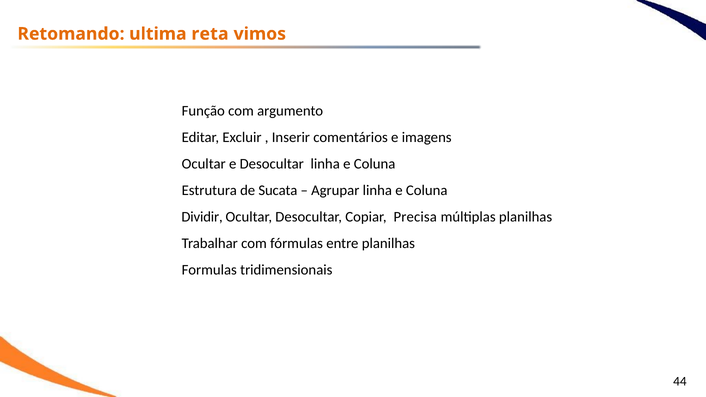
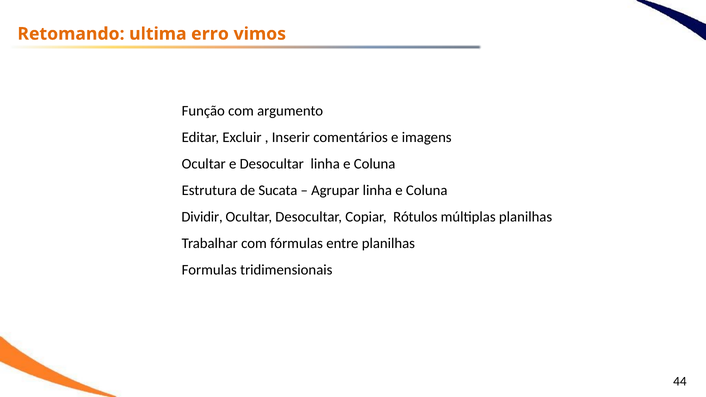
reta: reta -> erro
Precisa: Precisa -> Rótulos
